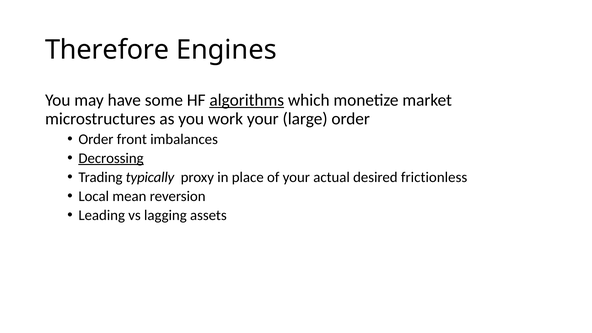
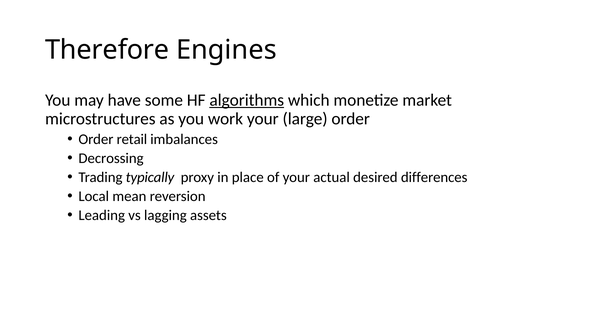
front: front -> retail
Decrossing underline: present -> none
frictionless: frictionless -> differences
